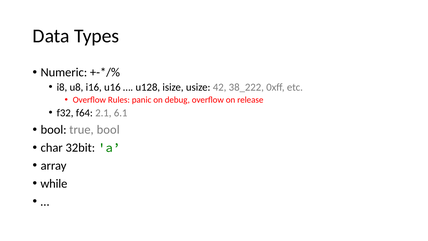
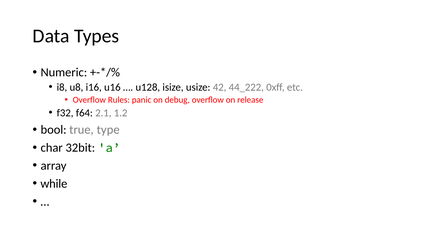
38_222: 38_222 -> 44_222
6.1: 6.1 -> 1.2
true bool: bool -> type
